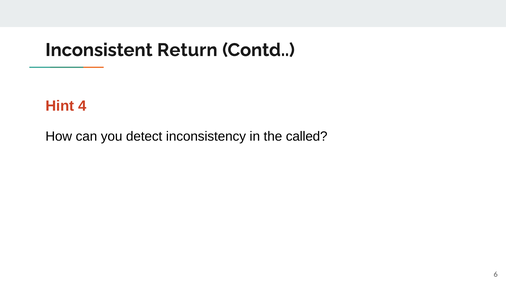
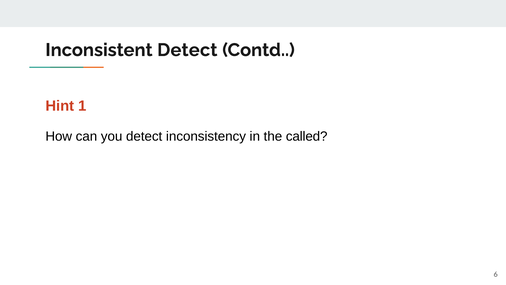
Inconsistent Return: Return -> Detect
4: 4 -> 1
